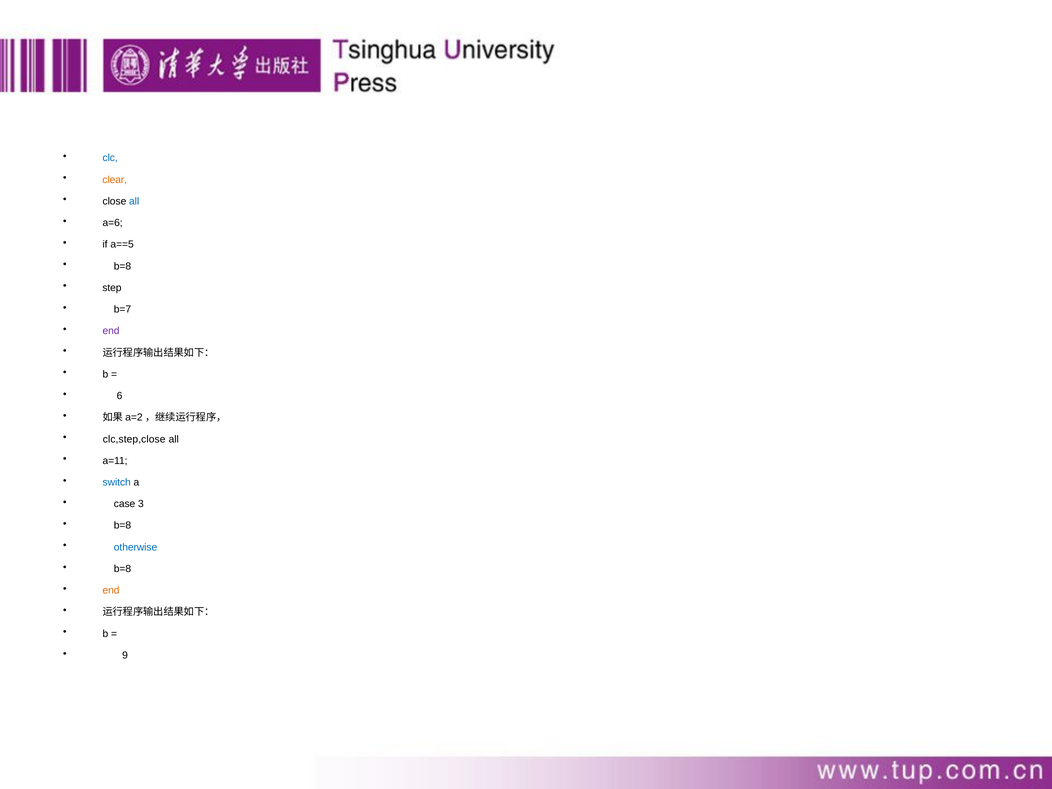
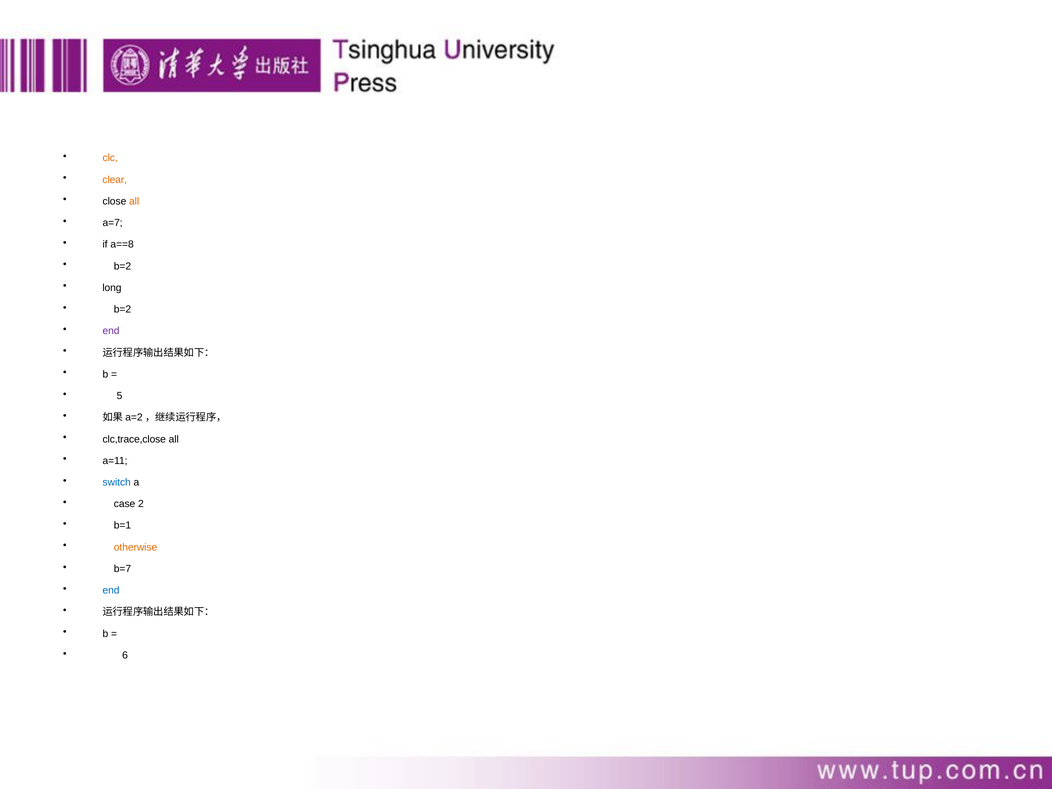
clc colour: blue -> orange
all at (134, 201) colour: blue -> orange
a=6: a=6 -> a=7
a==5: a==5 -> a==8
b=8 at (122, 266): b=8 -> b=2
step: step -> long
b=7 at (122, 309): b=7 -> b=2
6: 6 -> 5
clc,step,close: clc,step,close -> clc,trace,close
3: 3 -> 2
b=8 at (122, 526): b=8 -> b=1
otherwise colour: blue -> orange
b=8 at (122, 569): b=8 -> b=7
end at (111, 590) colour: orange -> blue
9: 9 -> 6
